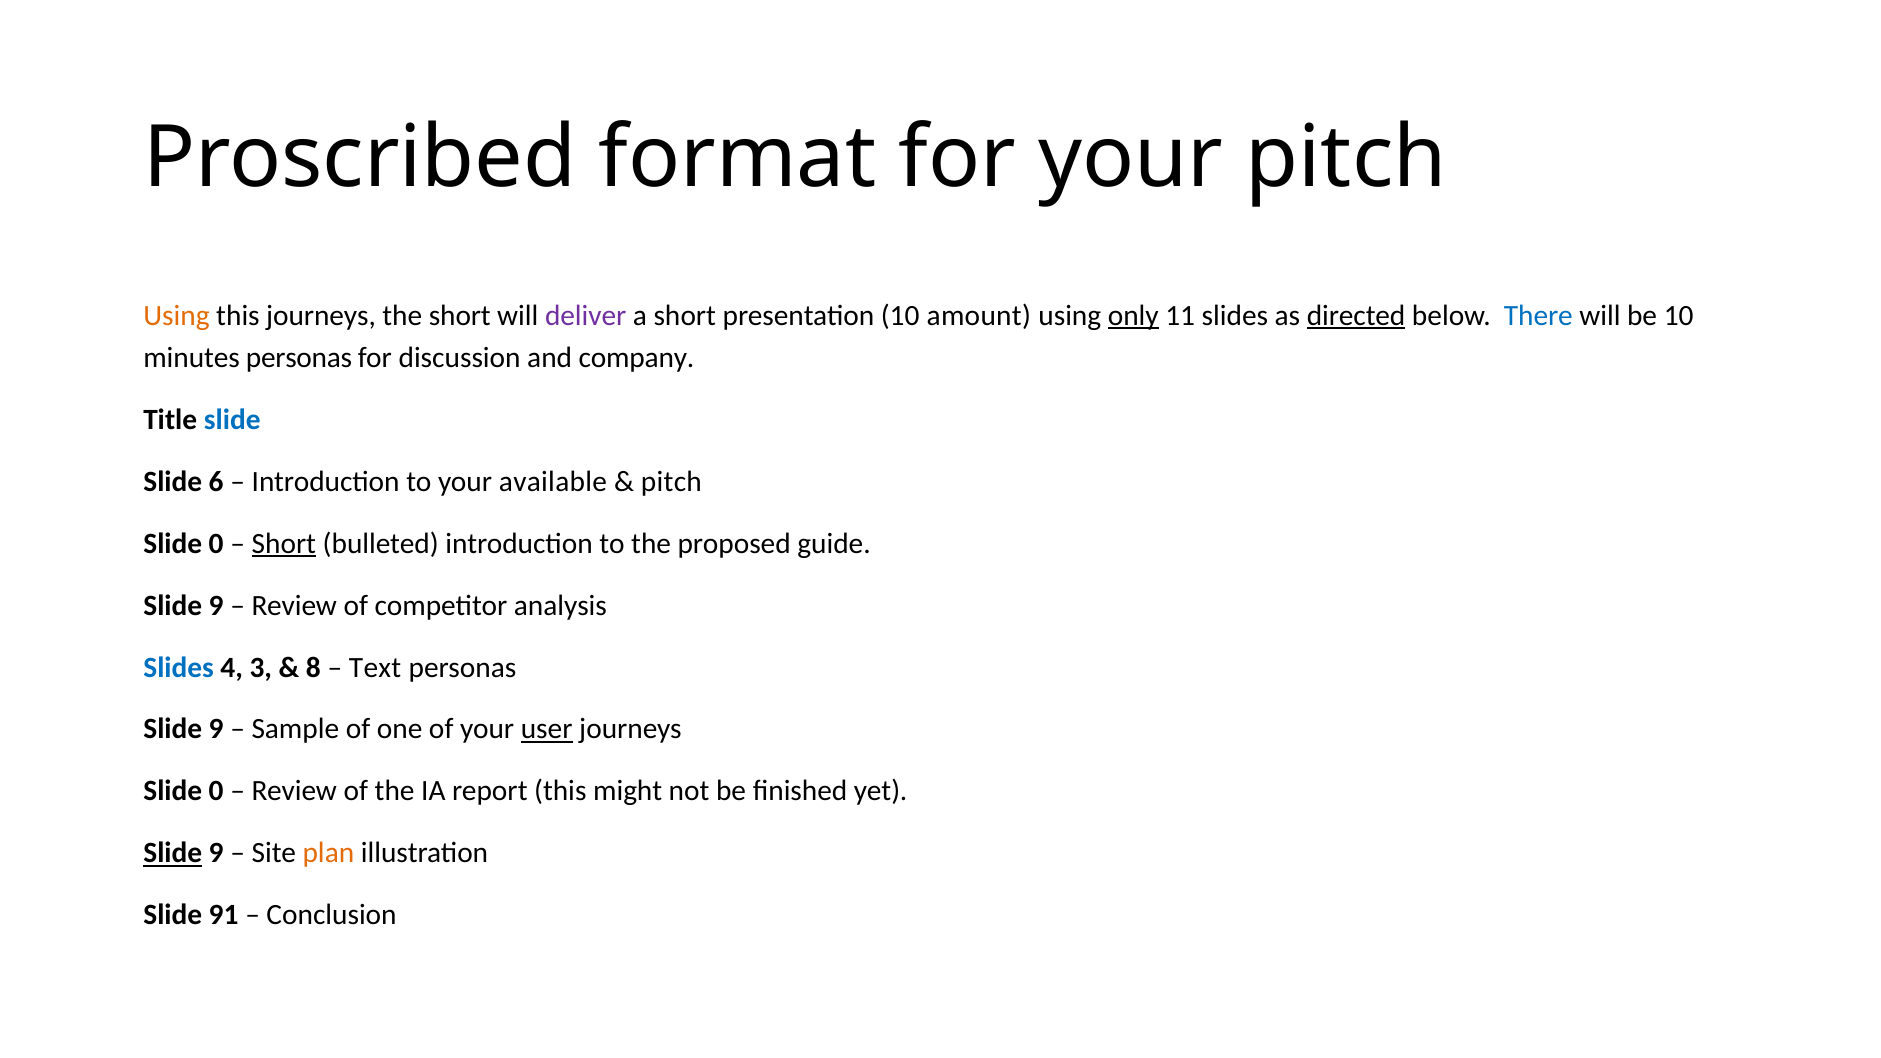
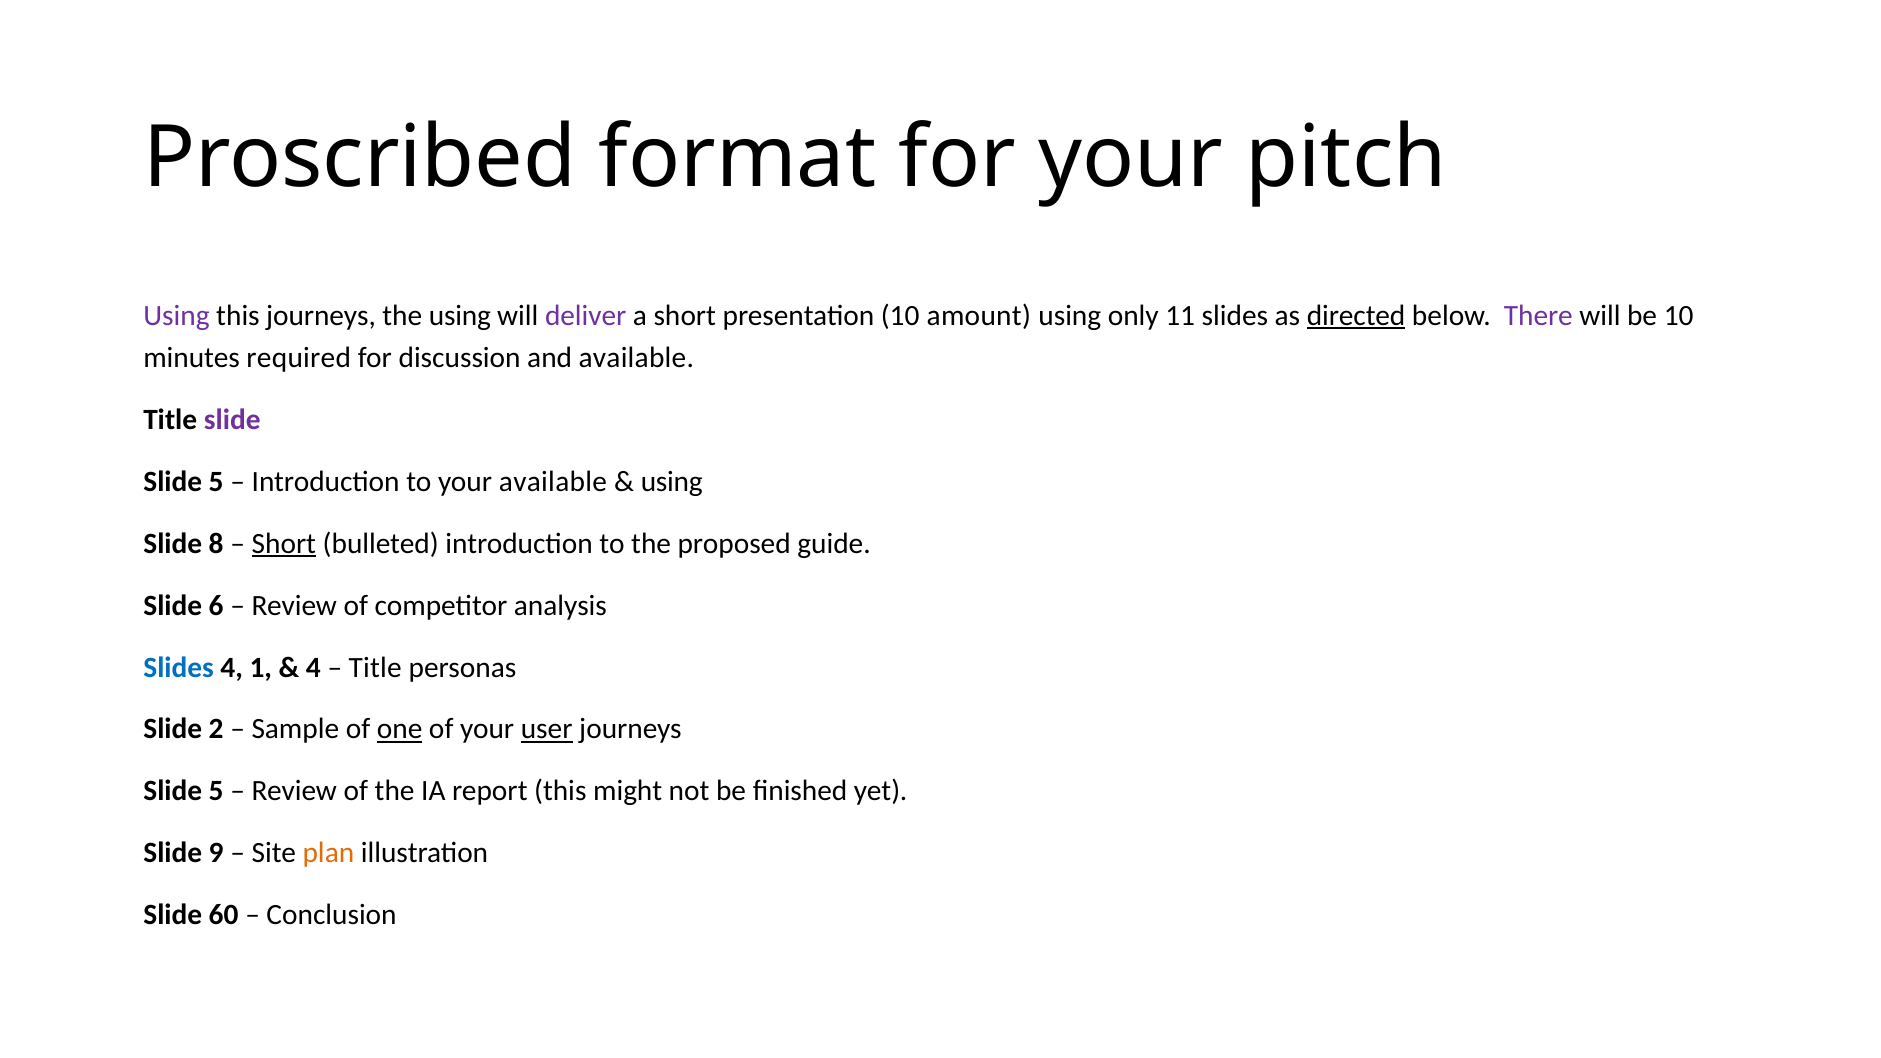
Using at (177, 315) colour: orange -> purple
the short: short -> using
only underline: present -> none
There colour: blue -> purple
minutes personas: personas -> required
and company: company -> available
slide at (232, 420) colour: blue -> purple
6 at (216, 482): 6 -> 5
pitch at (671, 482): pitch -> using
0 at (216, 544): 0 -> 8
9 at (216, 605): 9 -> 6
3: 3 -> 1
8 at (313, 667): 8 -> 4
Text at (375, 667): Text -> Title
9 at (216, 729): 9 -> 2
one underline: none -> present
0 at (216, 791): 0 -> 5
Slide at (173, 853) underline: present -> none
91: 91 -> 60
